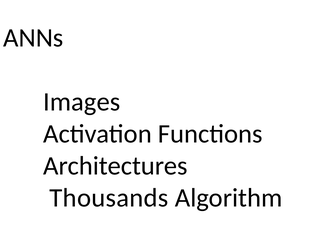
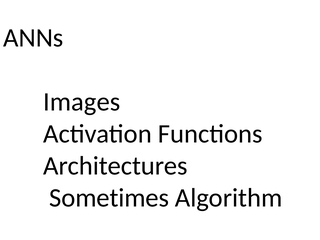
Thousands: Thousands -> Sometimes
